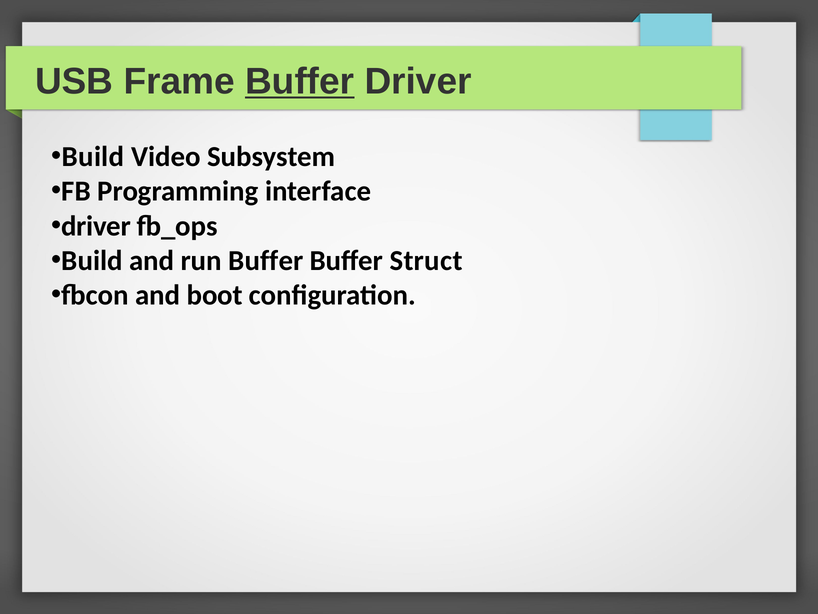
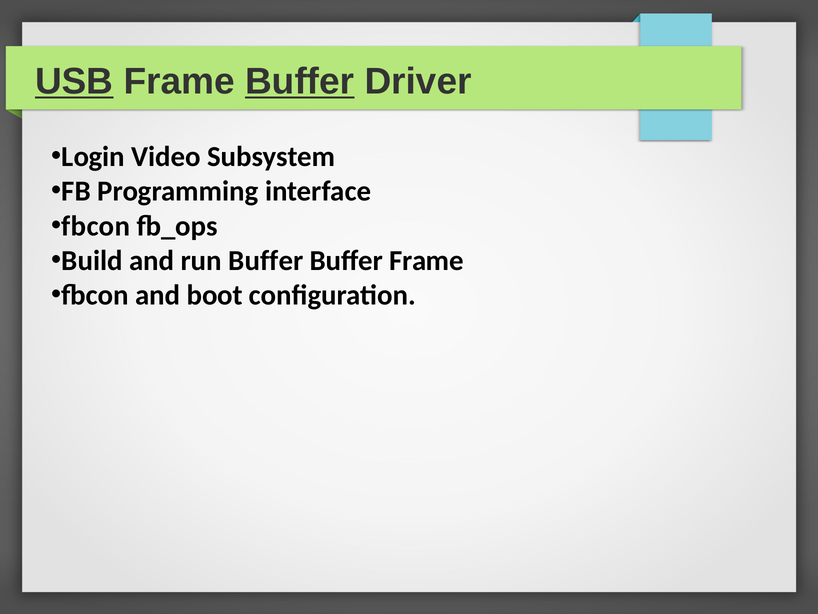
USB underline: none -> present
Build at (93, 157): Build -> Login
driver at (96, 226): driver -> fbcon
Buffer Struct: Struct -> Frame
